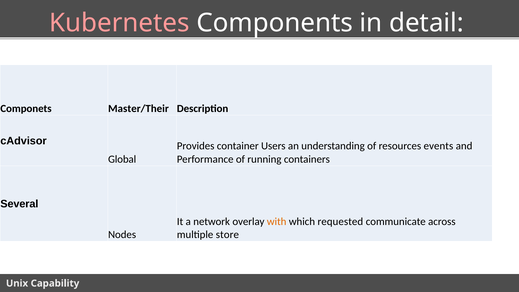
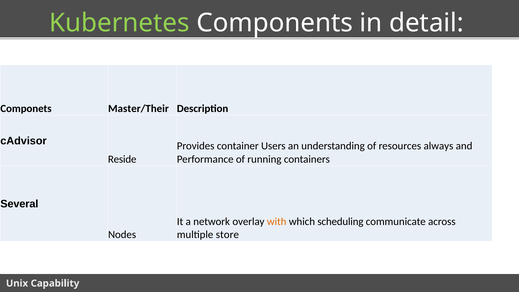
Kubernetes colour: pink -> light green
events: events -> always
Global: Global -> Reside
requested: requested -> scheduling
